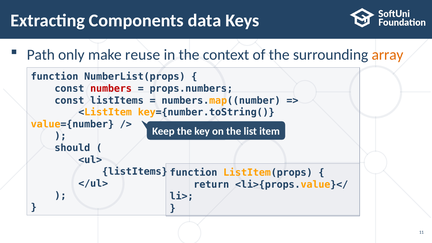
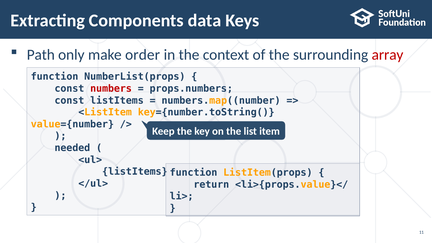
reuse: reuse -> order
array colour: orange -> red
should: should -> needed
